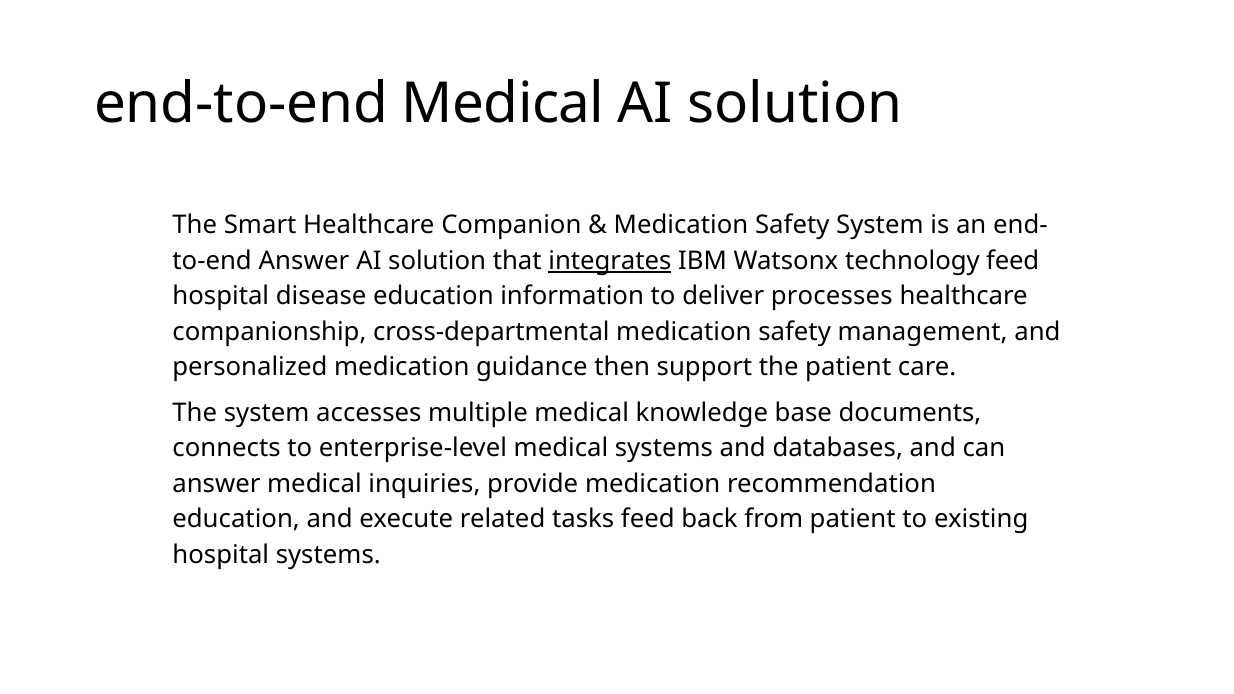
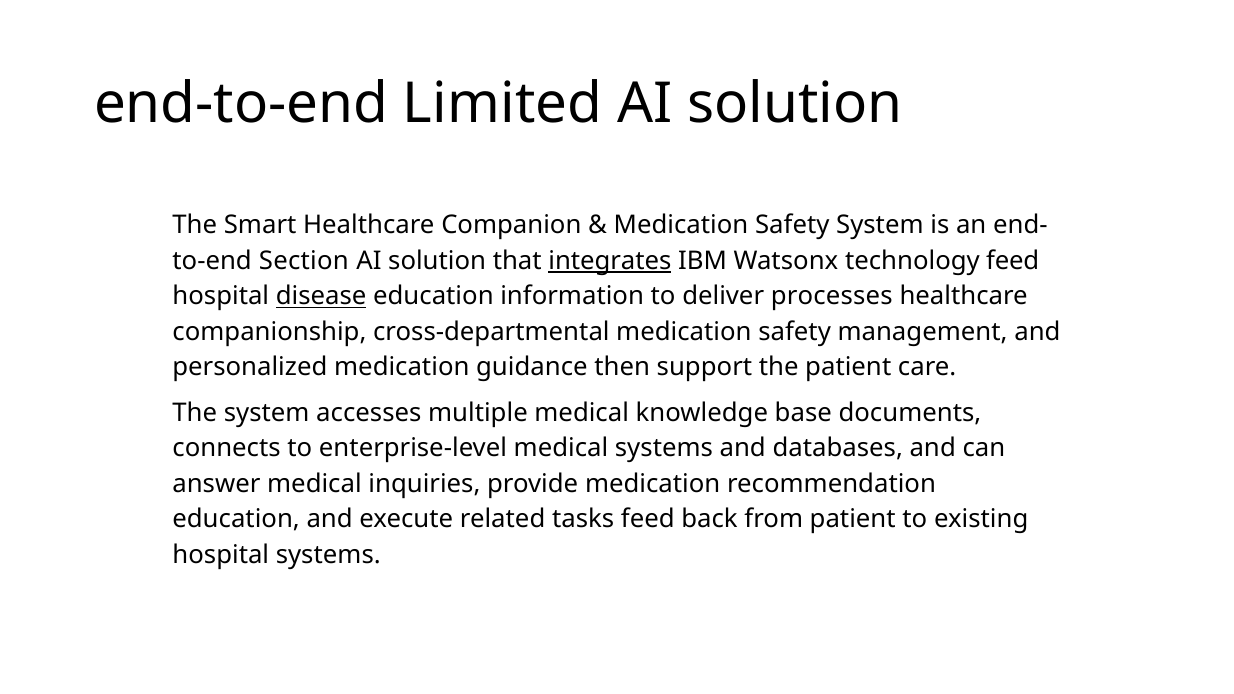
end-to-end Medical: Medical -> Limited
Answer at (304, 261): Answer -> Section
disease underline: none -> present
